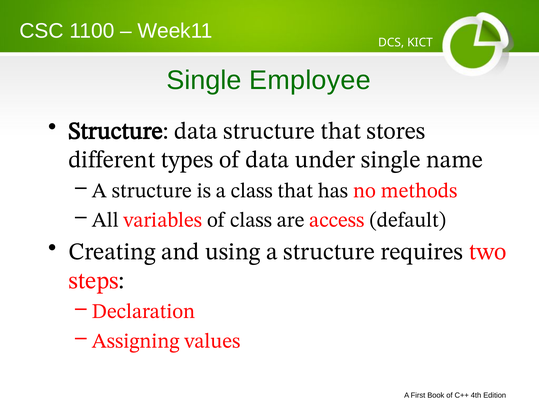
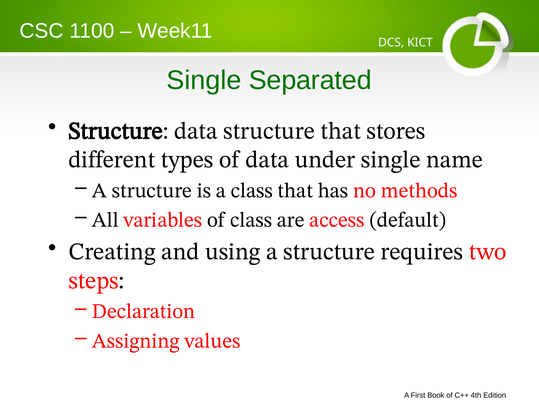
Employee: Employee -> Separated
